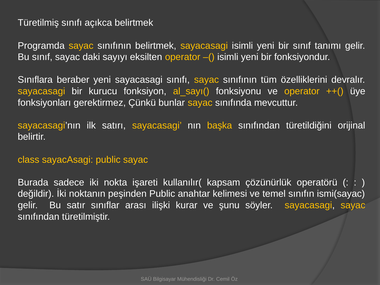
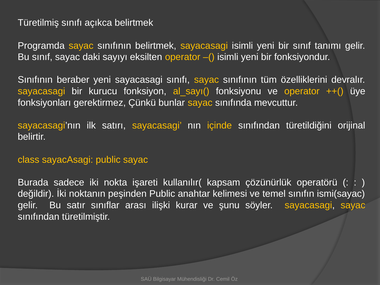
Sınıflara at (35, 80): Sınıflara -> Sınıfının
başka: başka -> içinde
